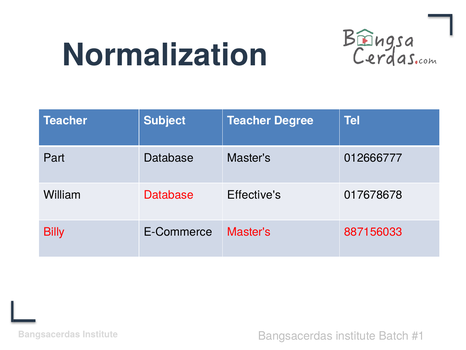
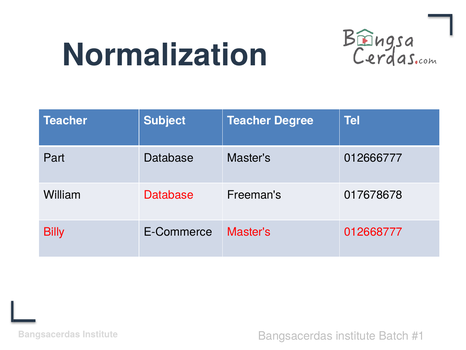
Effective's: Effective's -> Freeman's
887156033: 887156033 -> 012668777
